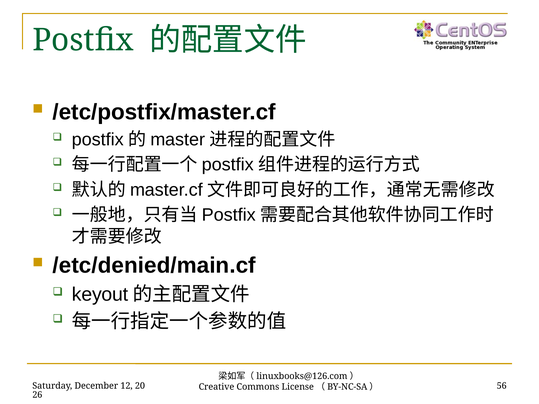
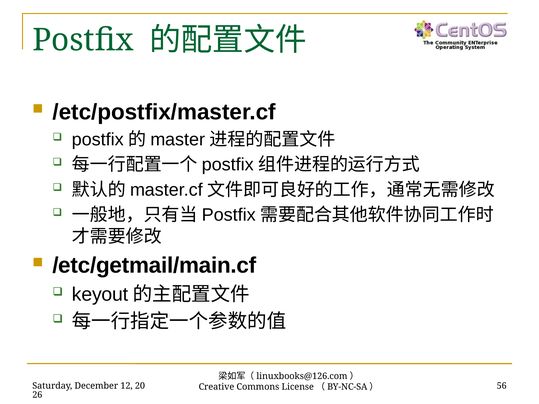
/etc/denied/main.cf: /etc/denied/main.cf -> /etc/getmail/main.cf
